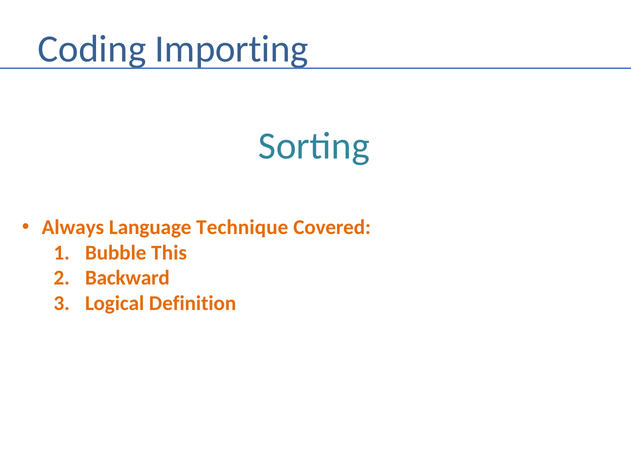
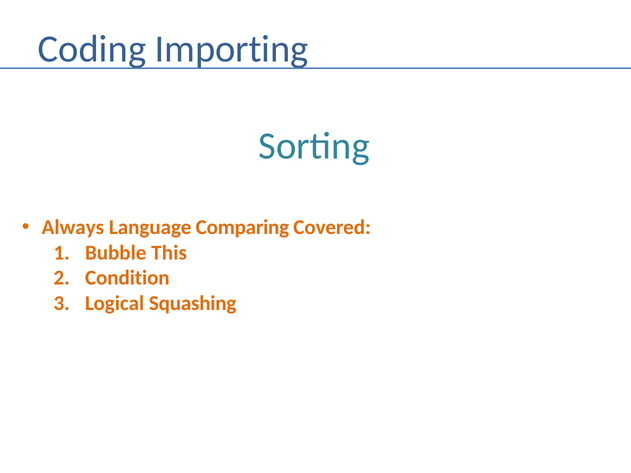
Technique: Technique -> Comparing
Backward: Backward -> Condition
Definition: Definition -> Squashing
